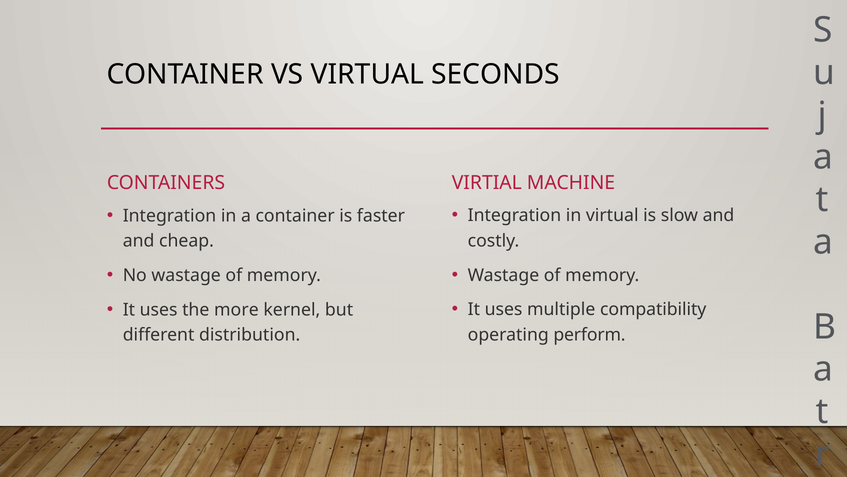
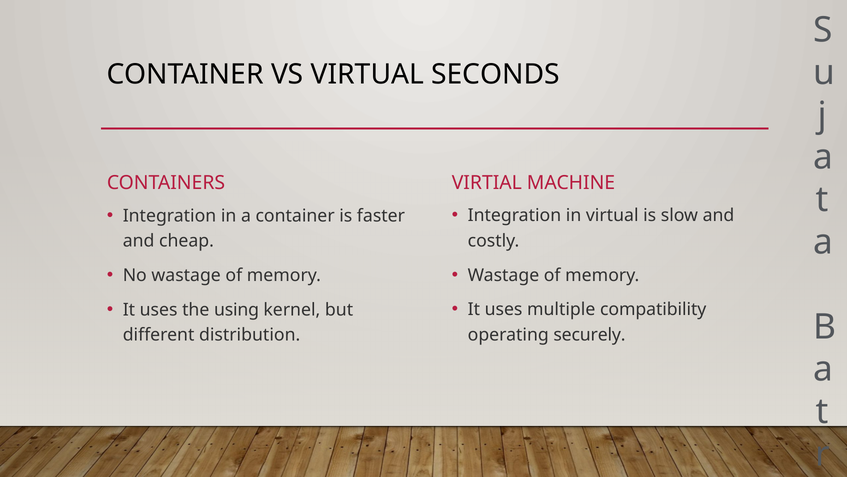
more: more -> using
perform: perform -> securely
